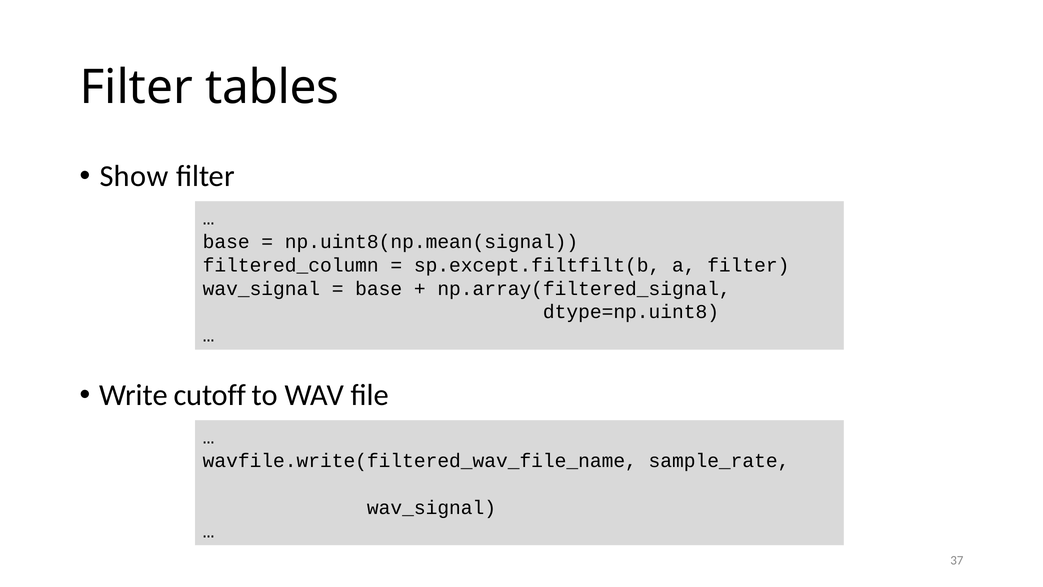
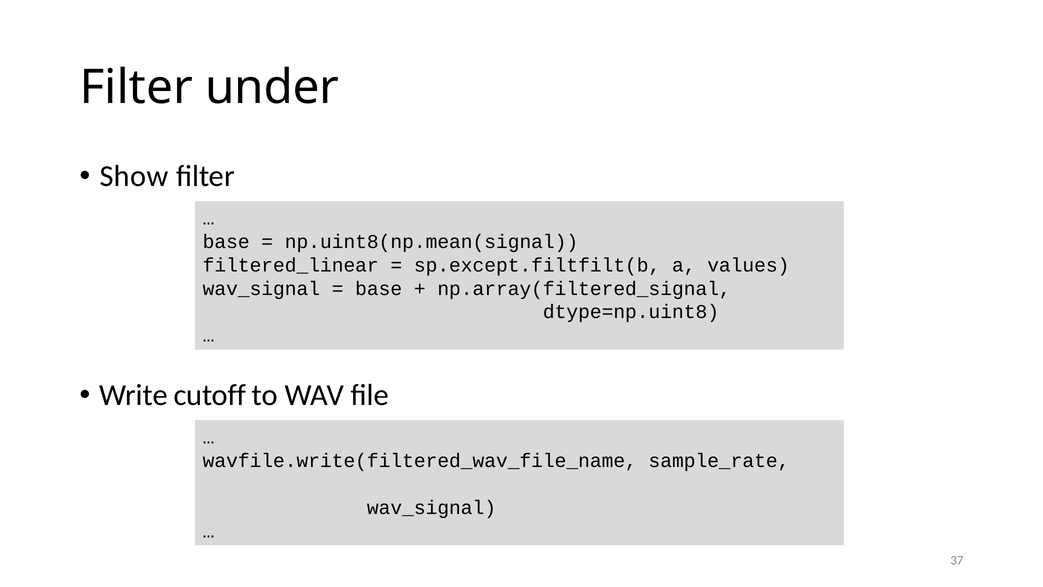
tables: tables -> under
filtered_column: filtered_column -> filtered_linear
a filter: filter -> values
